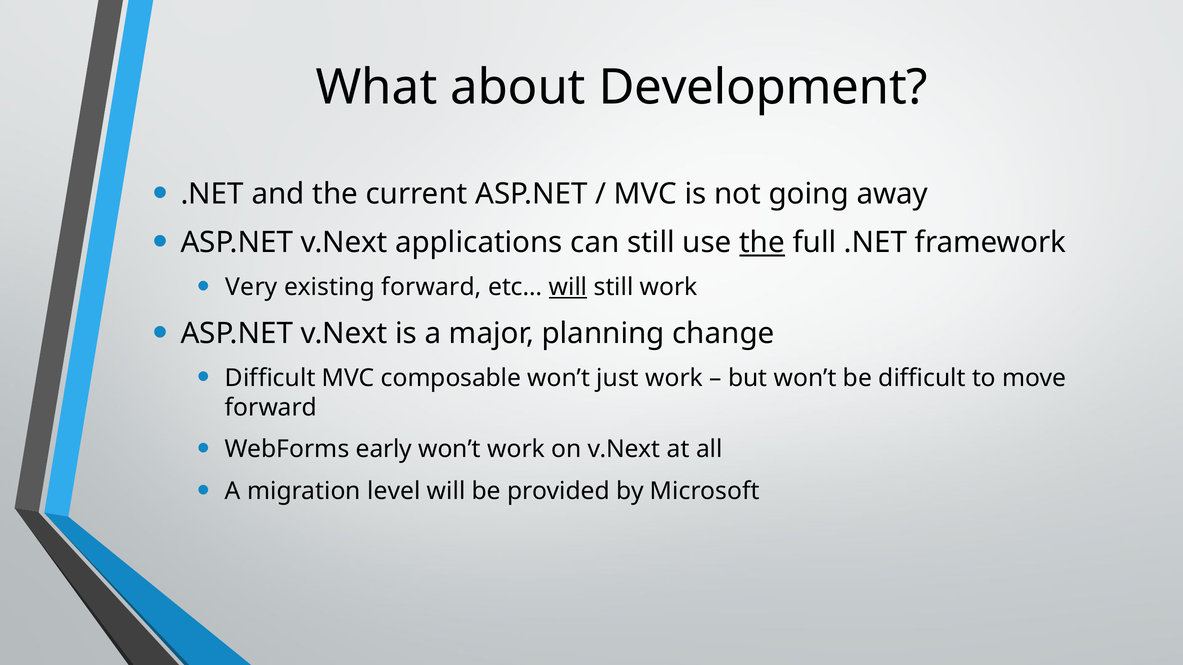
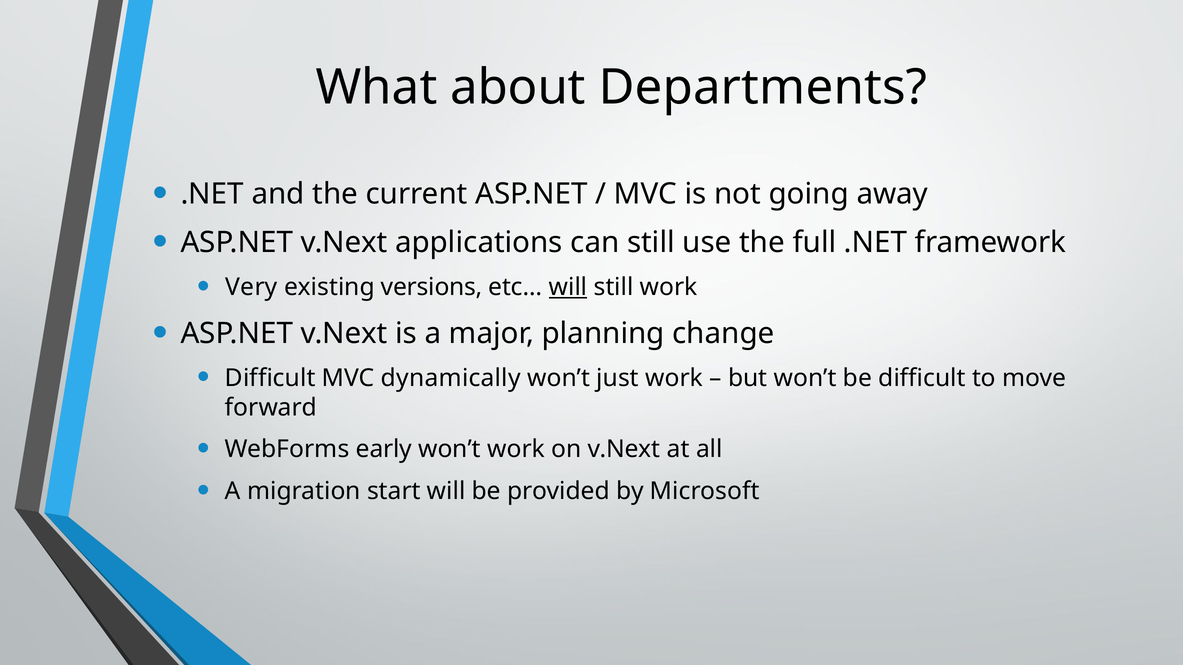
Development: Development -> Departments
the at (762, 243) underline: present -> none
existing forward: forward -> versions
composable: composable -> dynamically
level: level -> start
